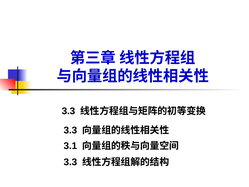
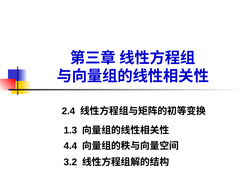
3.3 at (68, 111): 3.3 -> 2.4
3.3 at (70, 130): 3.3 -> 1.3
3.1: 3.1 -> 4.4
3.3 at (70, 162): 3.3 -> 3.2
